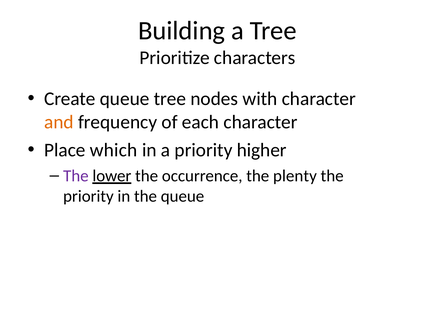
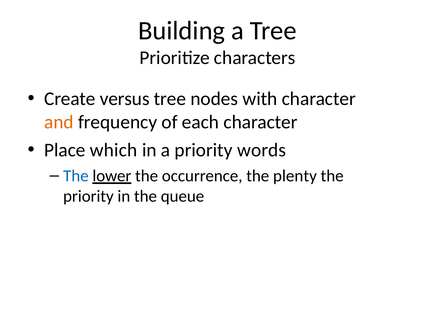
Create queue: queue -> versus
higher: higher -> words
The at (76, 176) colour: purple -> blue
